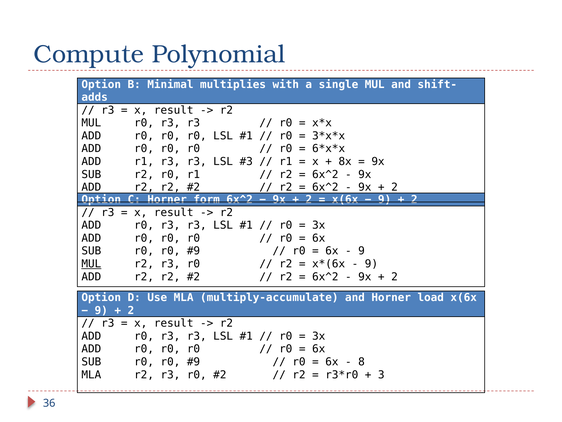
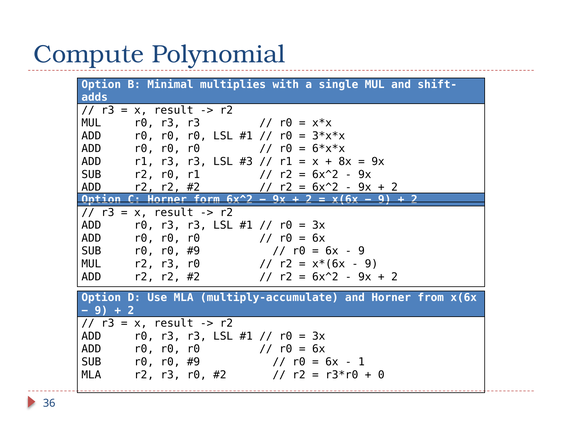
MUL at (91, 264) underline: present -> none
load: load -> from
8: 8 -> 1
3: 3 -> 0
